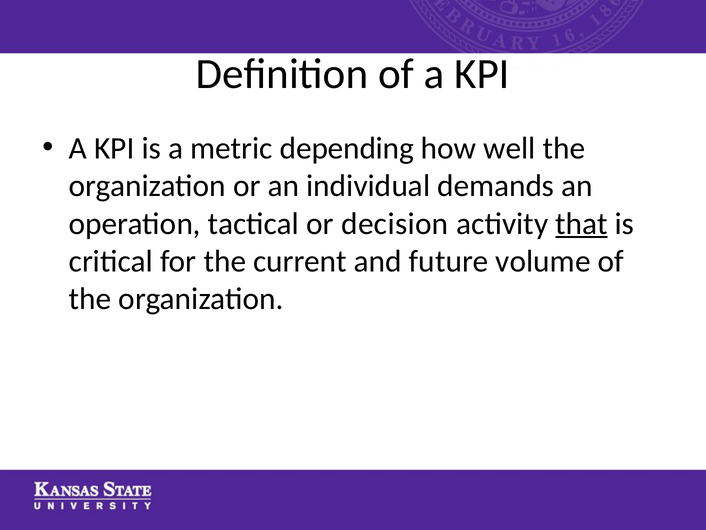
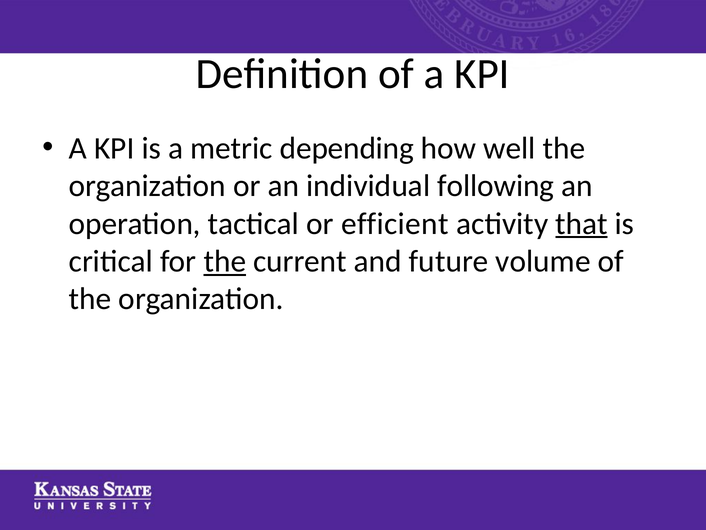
demands: demands -> following
decision: decision -> efficient
the at (225, 261) underline: none -> present
